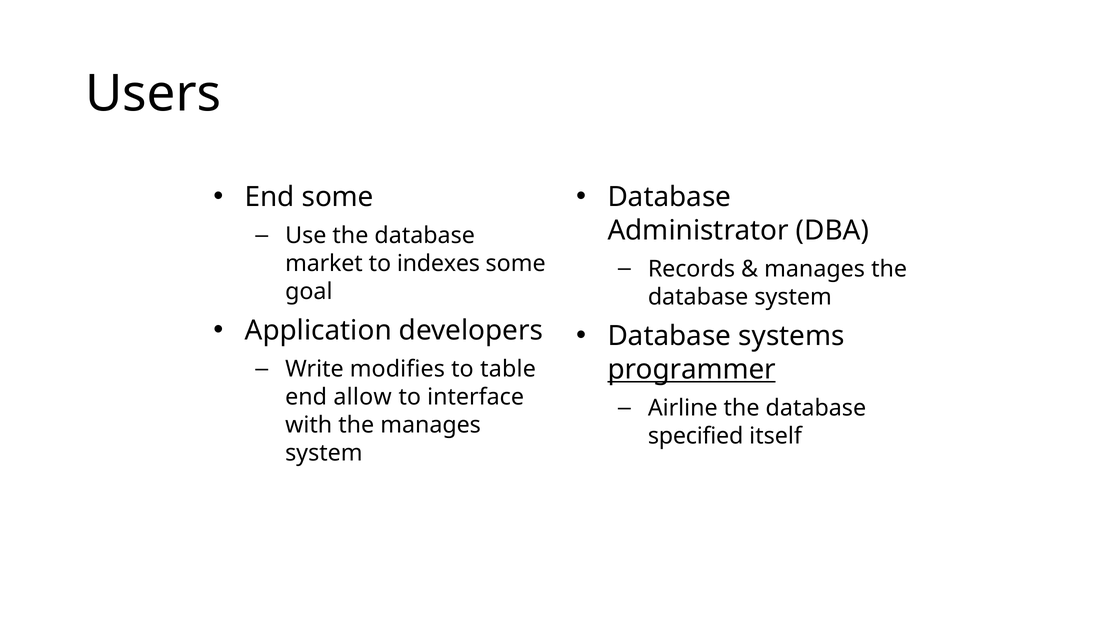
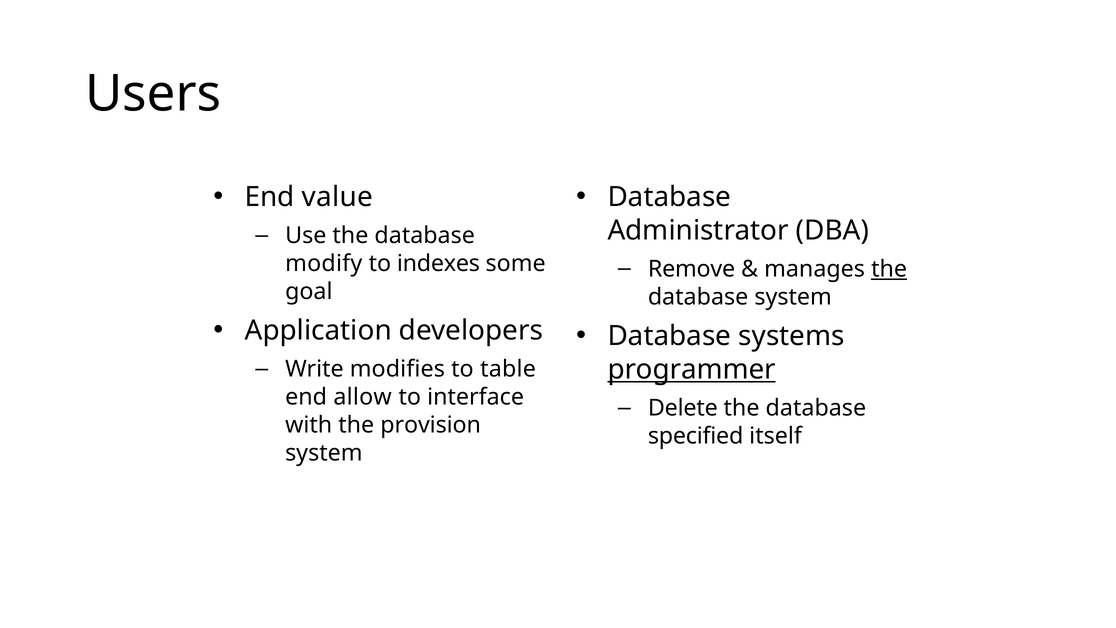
End some: some -> value
Records: Records -> Remove
the at (889, 269) underline: none -> present
market: market -> modify
Airline: Airline -> Delete
the manages: manages -> provision
